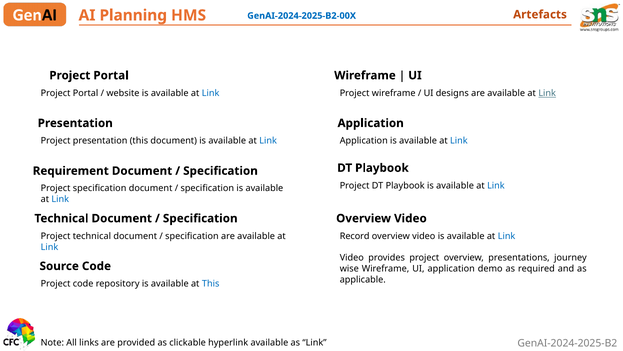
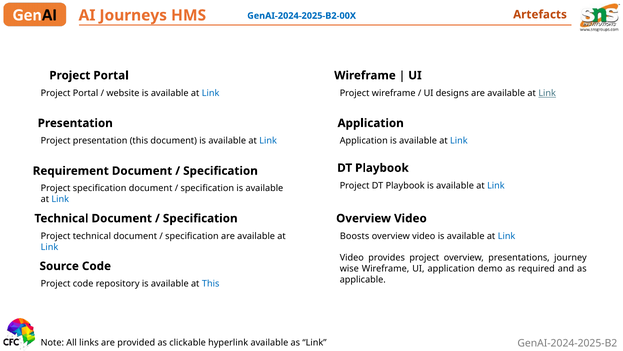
Planning: Planning -> Journeys
Record: Record -> Boosts
